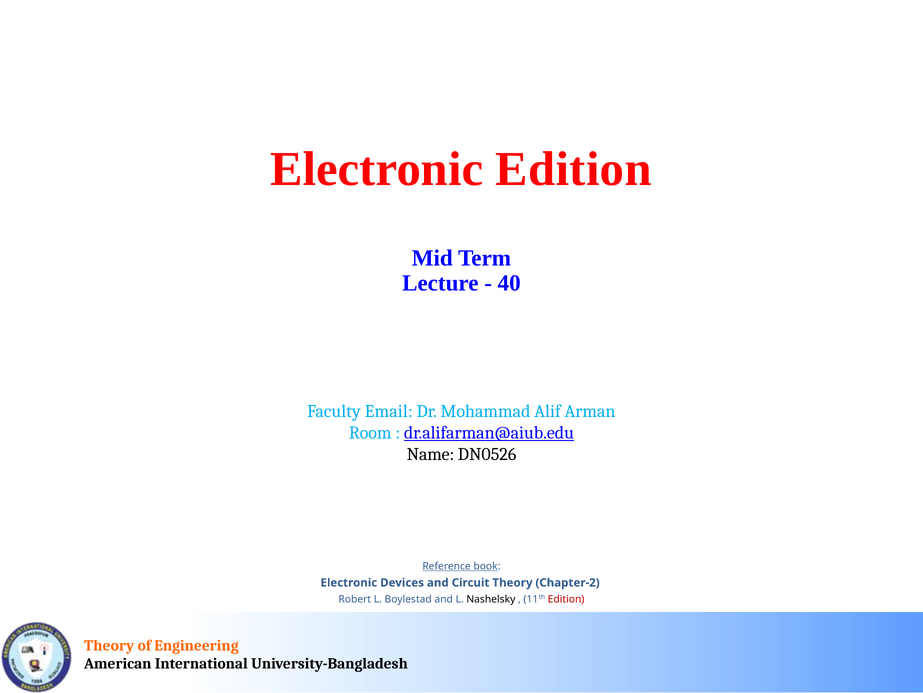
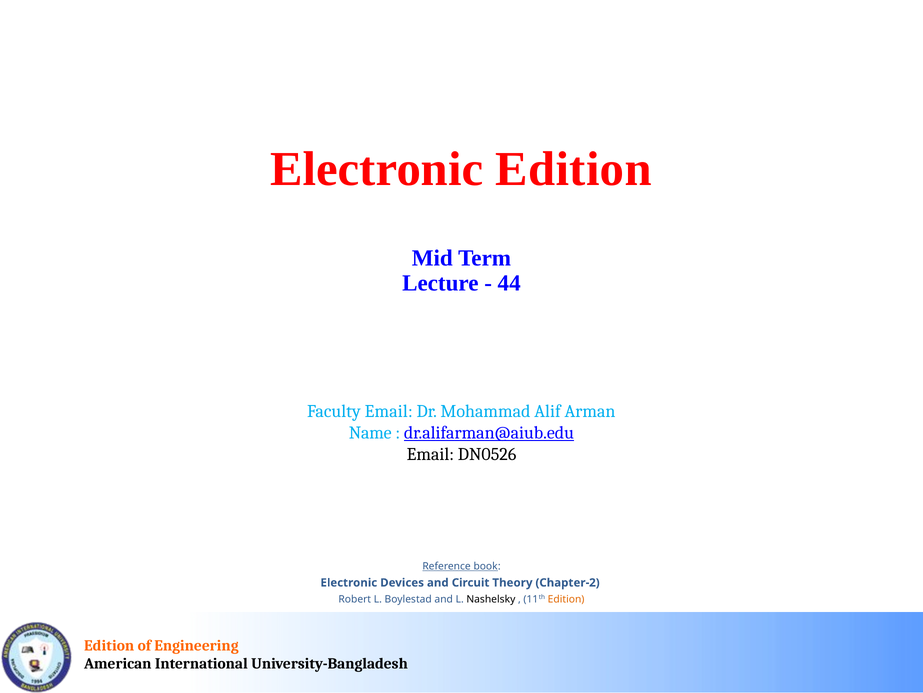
40: 40 -> 44
Room: Room -> Name
Name at (430, 454): Name -> Email
Edition at (566, 598) colour: red -> orange
Theory at (109, 645): Theory -> Edition
